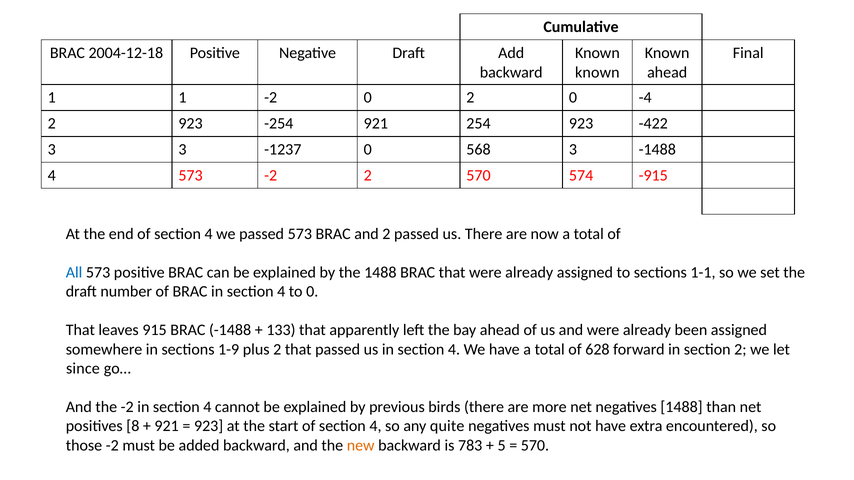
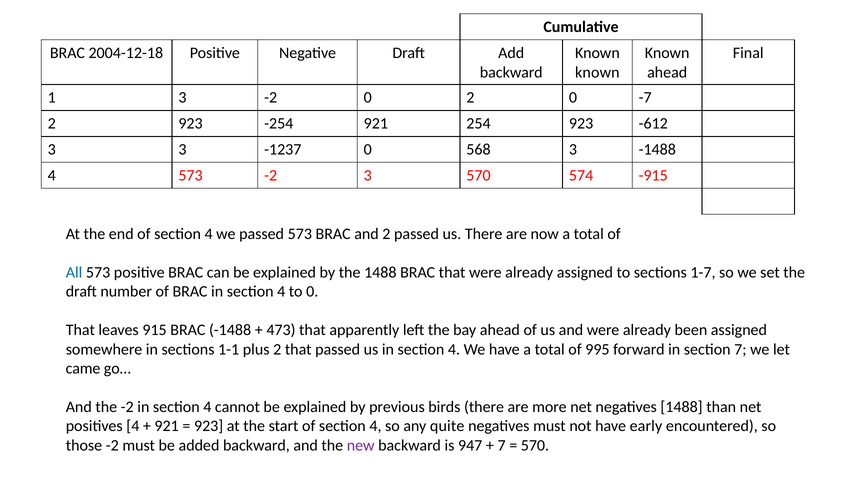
1 1: 1 -> 3
-4: -4 -> -7
-422: -422 -> -612
-2 2: 2 -> 3
1-1: 1-1 -> 1-7
133: 133 -> 473
1-9: 1-9 -> 1-1
628: 628 -> 995
section 2: 2 -> 7
since: since -> came
positives 8: 8 -> 4
extra: extra -> early
new colour: orange -> purple
783: 783 -> 947
5 at (502, 446): 5 -> 7
